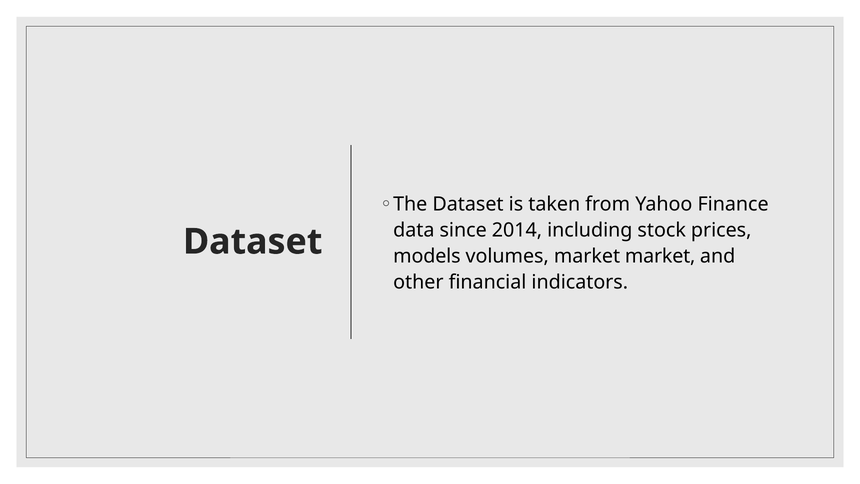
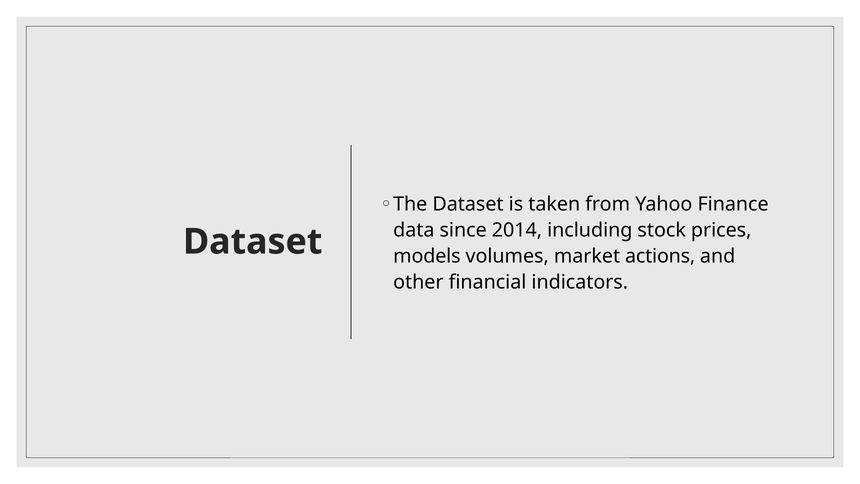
market market: market -> actions
